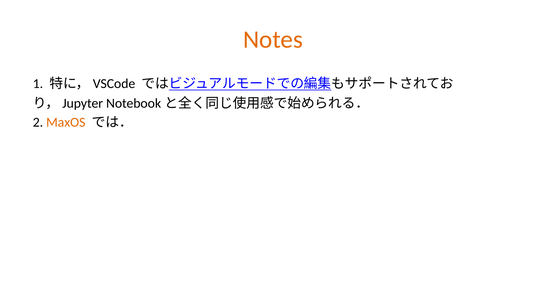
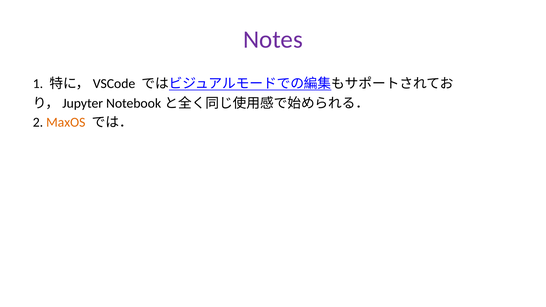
Notes colour: orange -> purple
